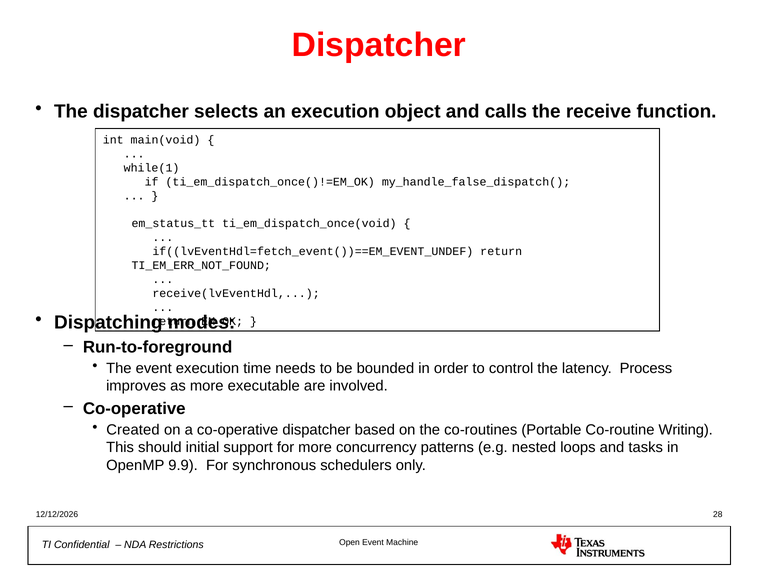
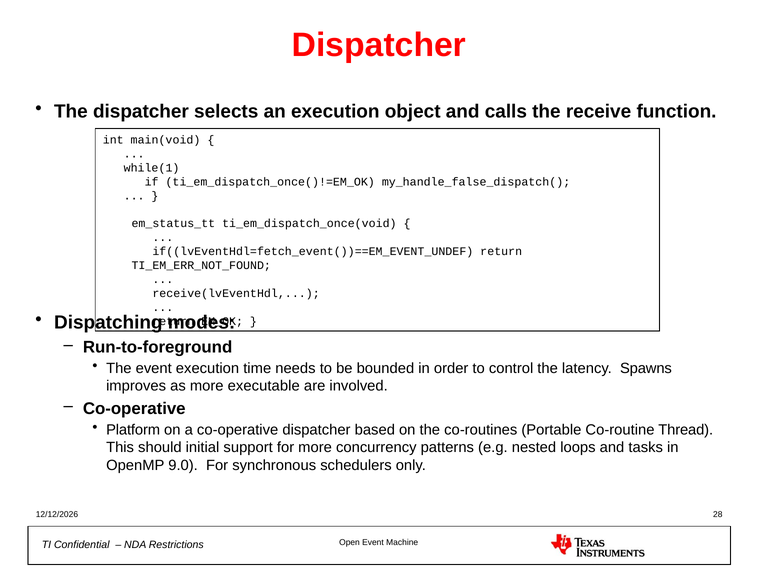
Process: Process -> Spawns
Created: Created -> Platform
Writing: Writing -> Thread
9.9: 9.9 -> 9.0
